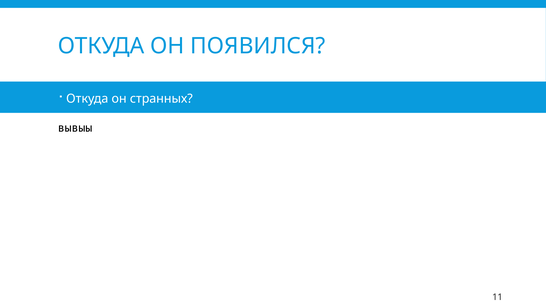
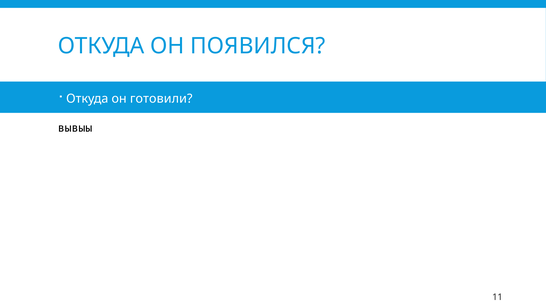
странных: странных -> готовили
